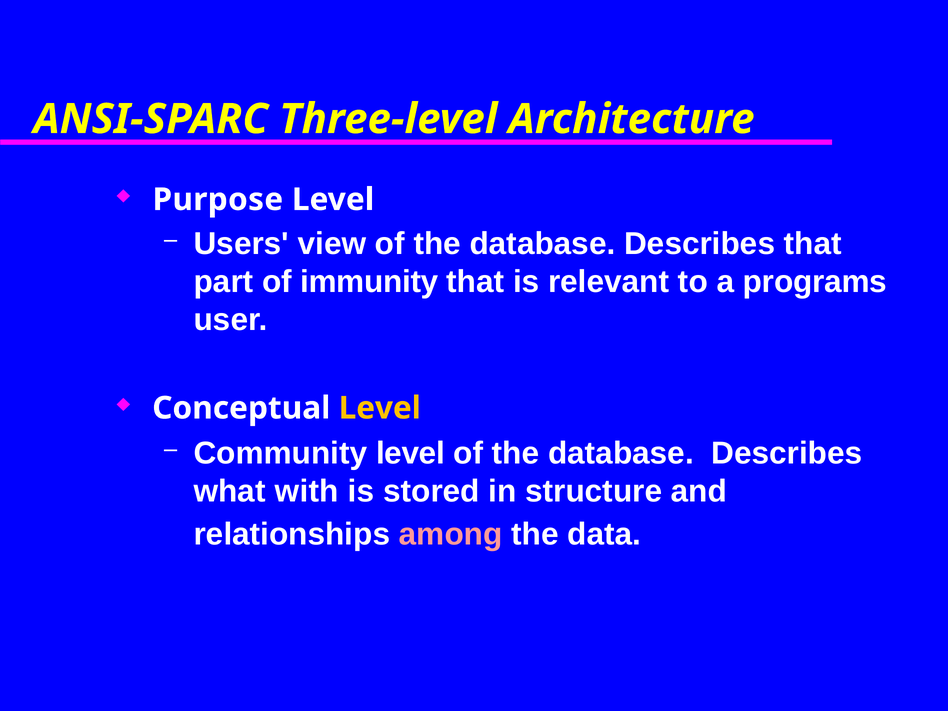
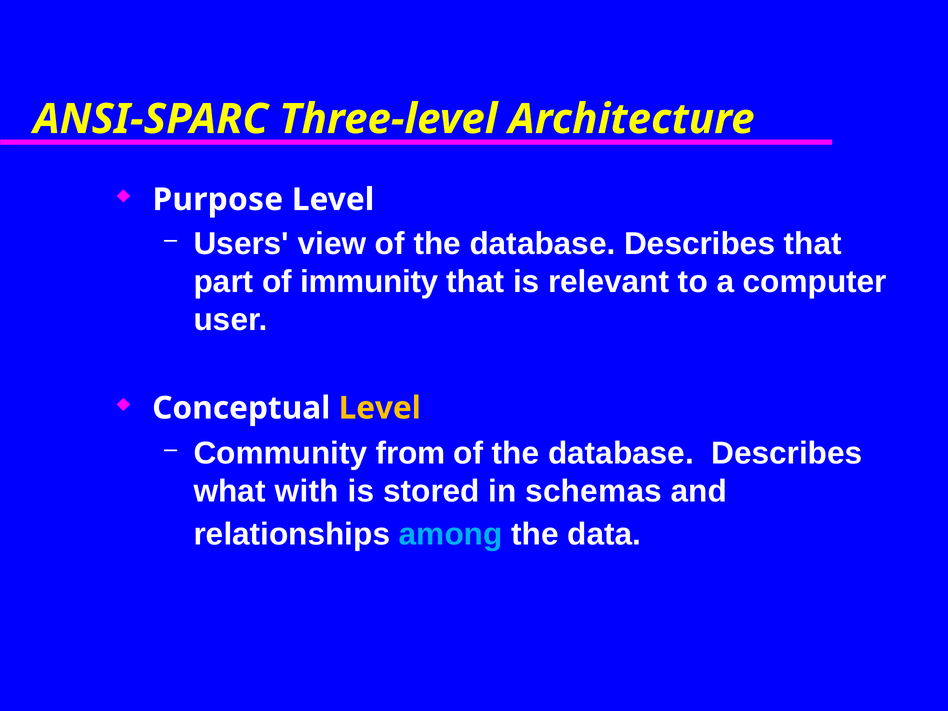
programs: programs -> computer
Community level: level -> from
structure: structure -> schemas
among colour: pink -> light blue
